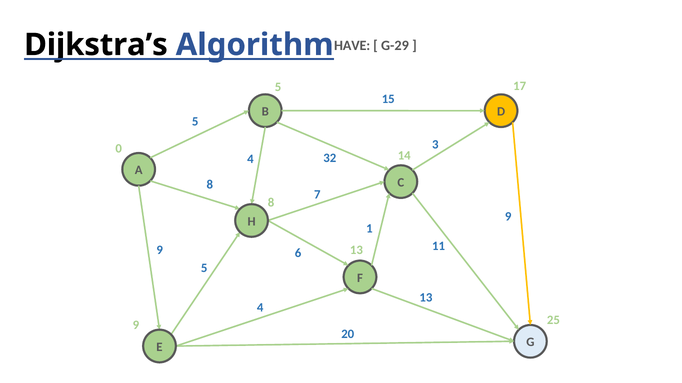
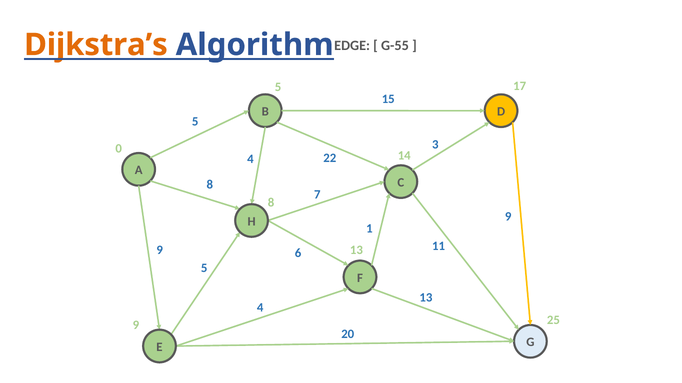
Dijkstra’s colour: black -> orange
HAVE: HAVE -> EDGE
G-29: G-29 -> G-55
32: 32 -> 22
